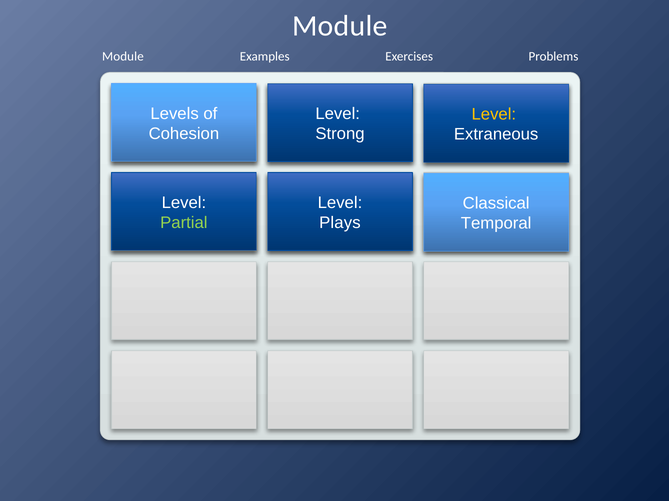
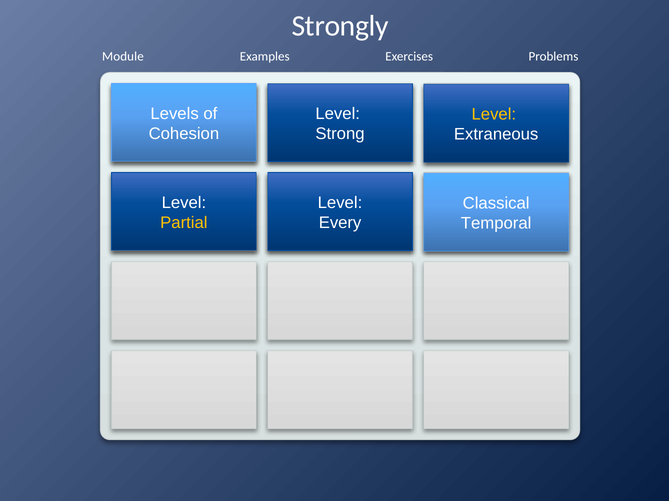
Module at (340, 26): Module -> Strongly
Partial colour: light green -> yellow
Plays: Plays -> Every
